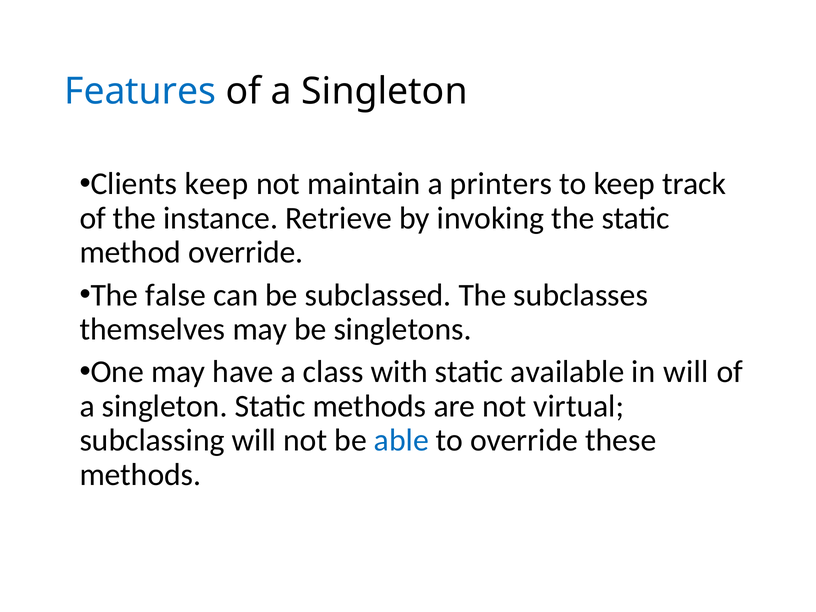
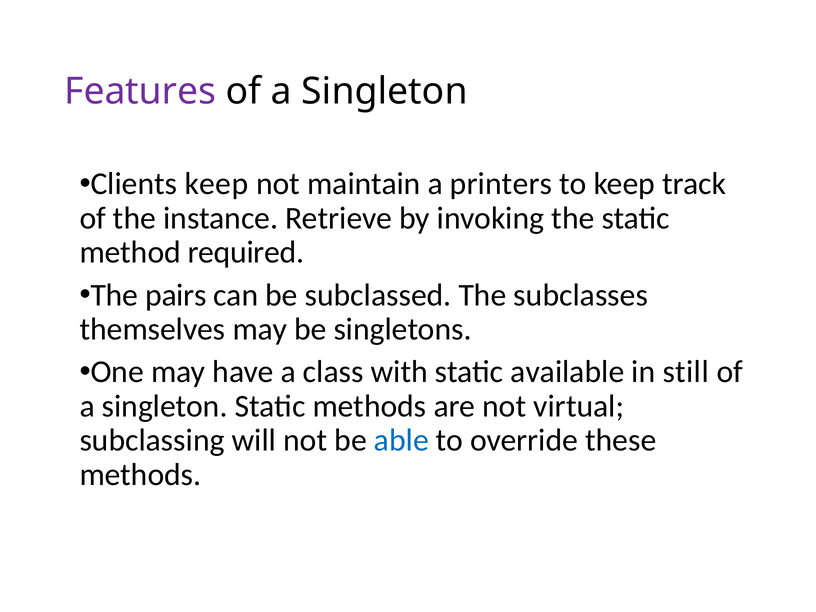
Features colour: blue -> purple
method override: override -> required
false: false -> pairs
in will: will -> still
